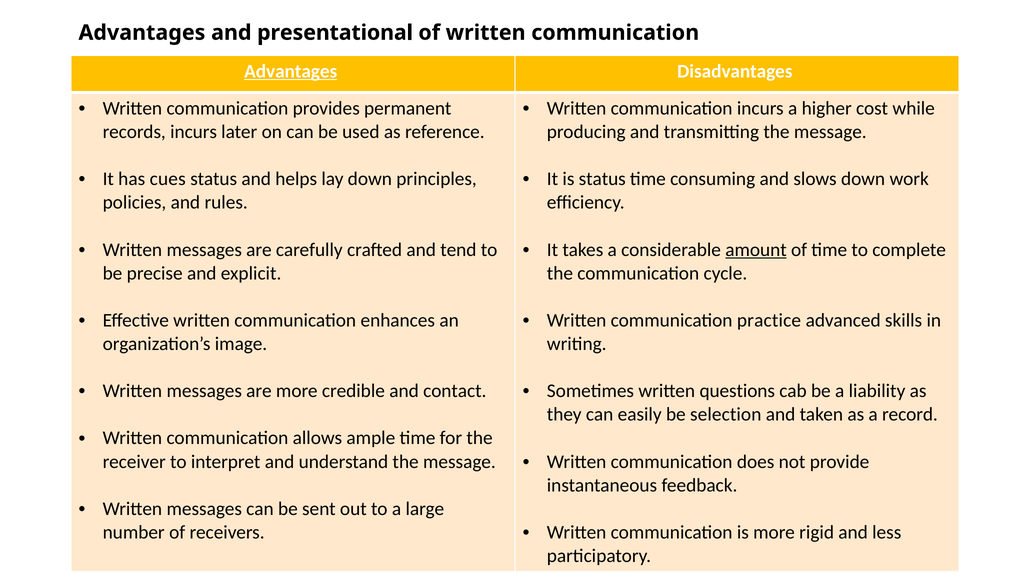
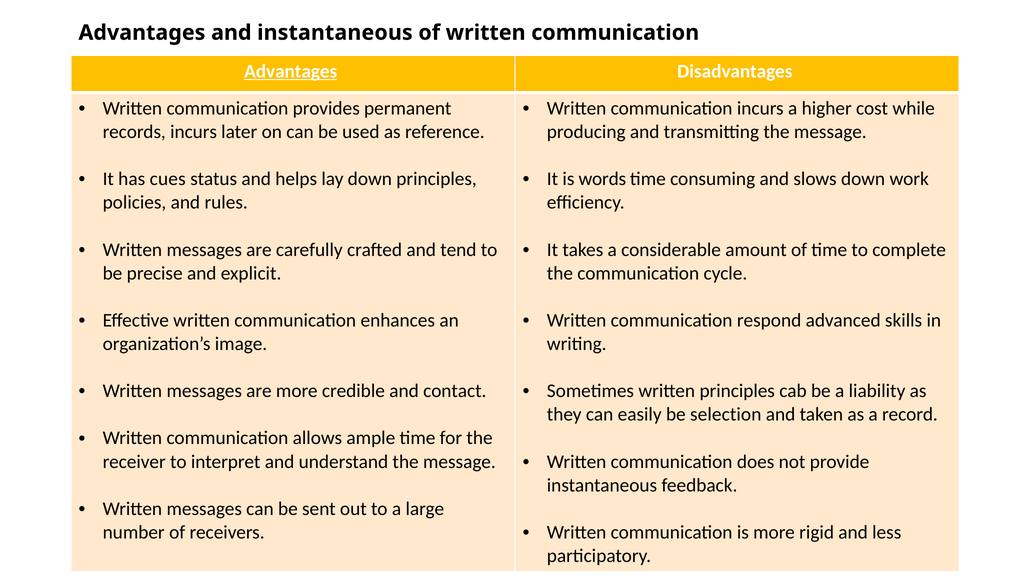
and presentational: presentational -> instantaneous
is status: status -> words
amount underline: present -> none
practice: practice -> respond
written questions: questions -> principles
